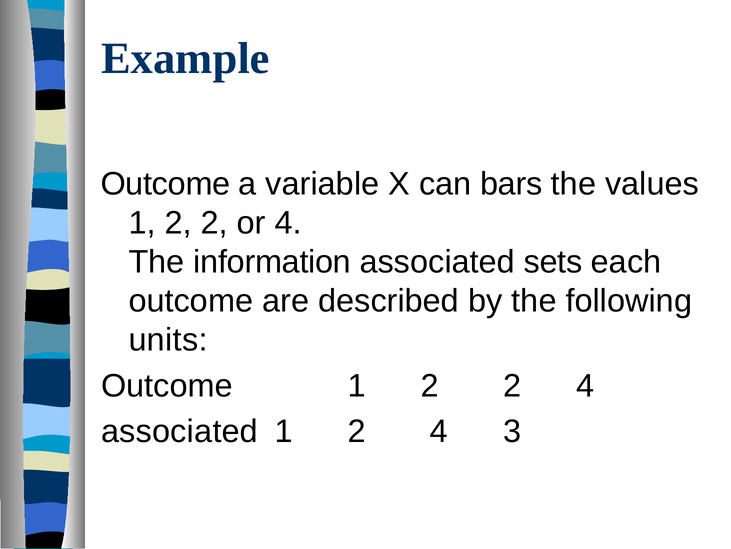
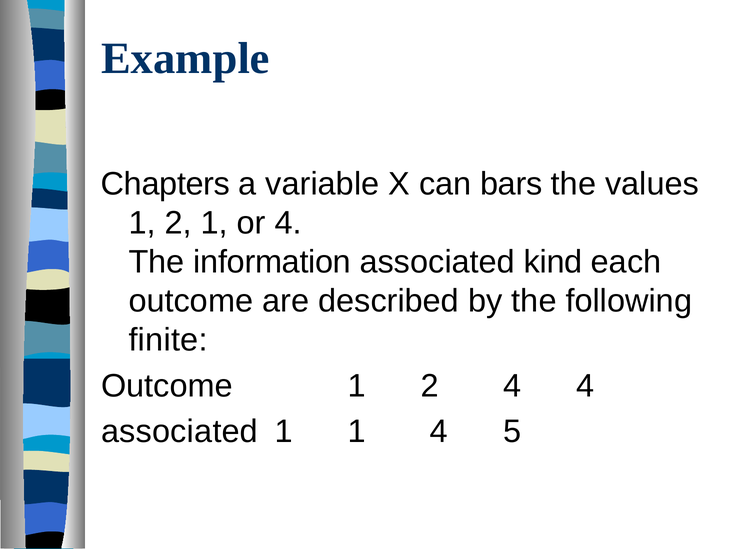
Outcome at (165, 184): Outcome -> Chapters
2 at (214, 223): 2 -> 1
sets: sets -> kind
units: units -> finite
Outcome 1 2 2: 2 -> 4
2 at (357, 431): 2 -> 1
3: 3 -> 5
